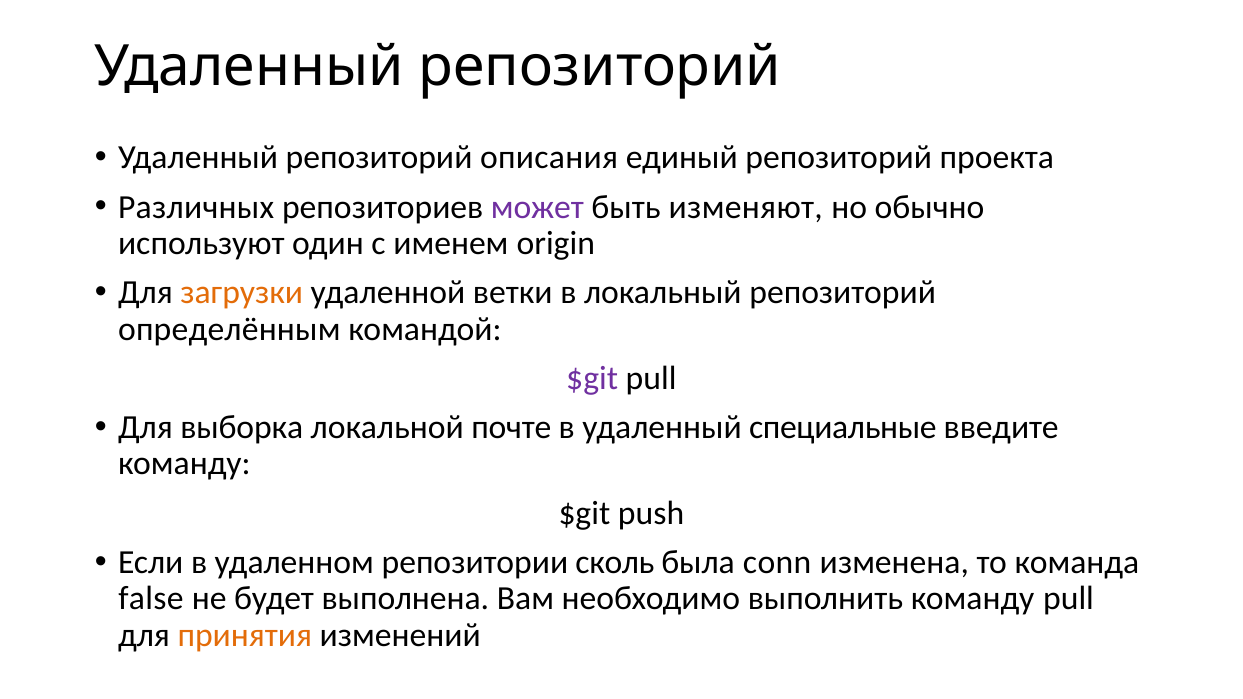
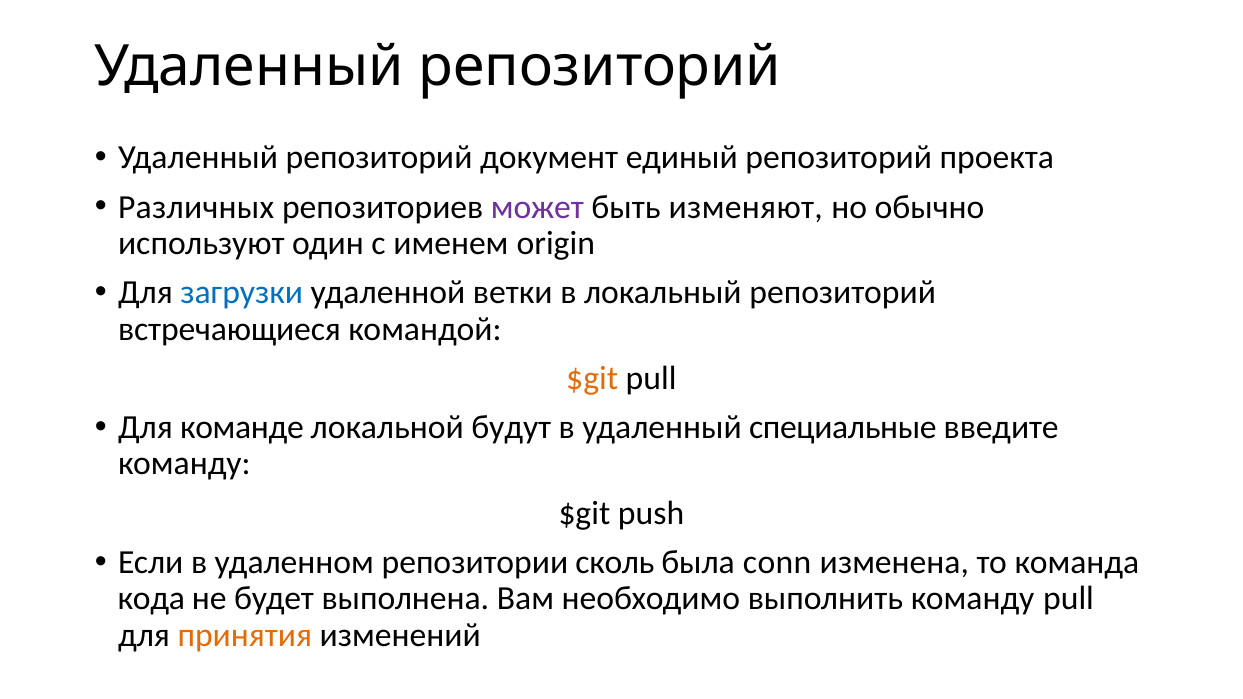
описания: описания -> документ
загрузки colour: orange -> blue
определённым: определённым -> встречающиеся
$git at (592, 378) colour: purple -> orange
выборка: выборка -> команде
почте: почте -> будут
false: false -> кода
